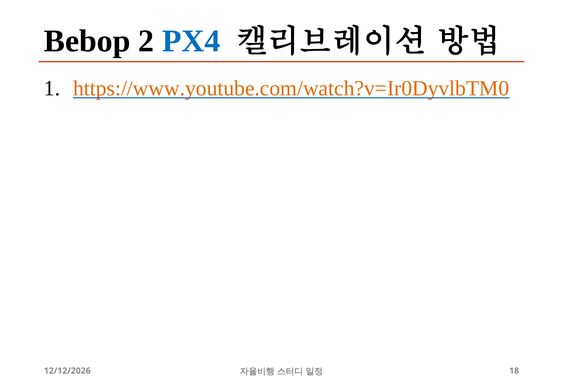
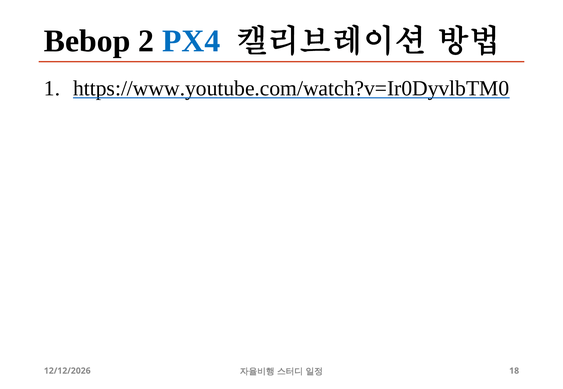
https://www.youtube.com/watch?v=Ir0DyvlbTM0 colour: orange -> black
